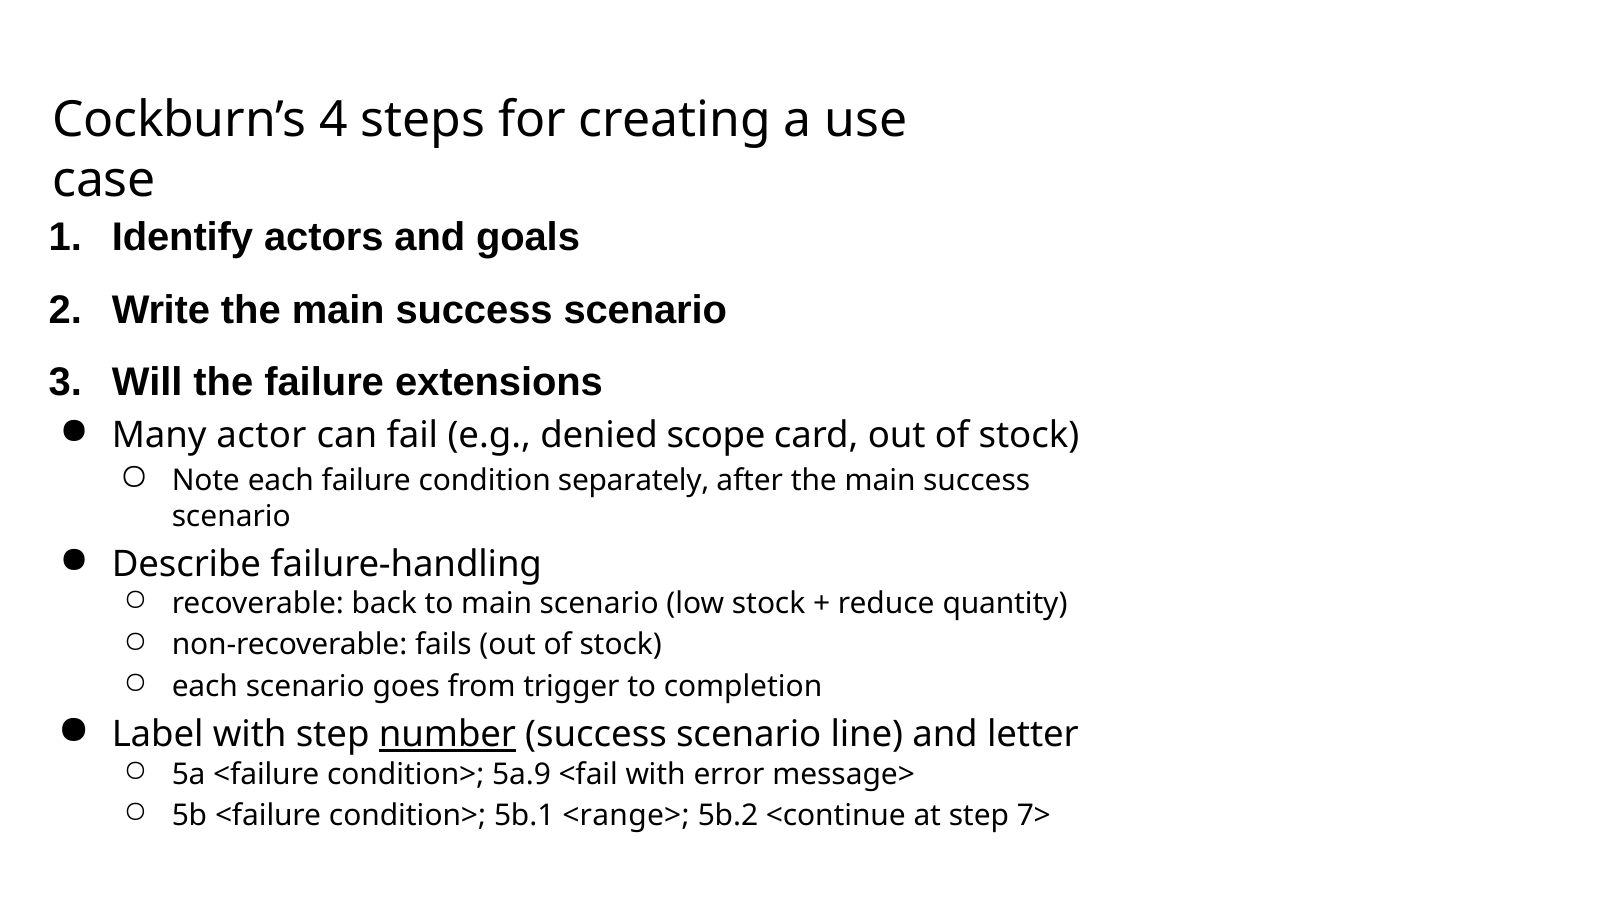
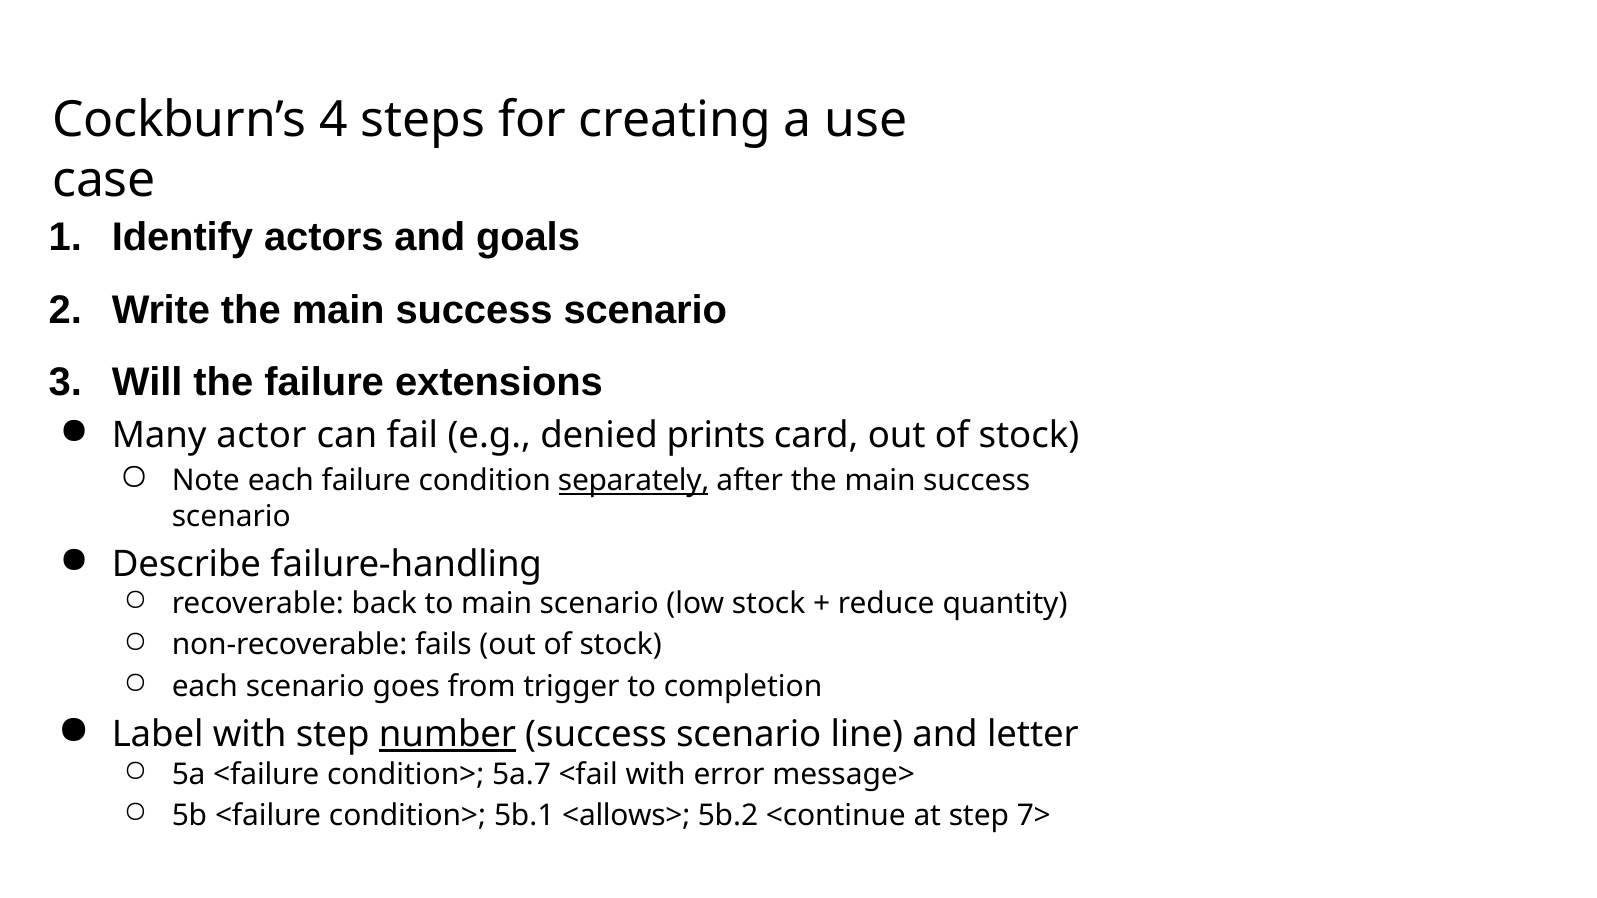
scope: scope -> prints
separately underline: none -> present
5a.9: 5a.9 -> 5a.7
<range>: <range> -> <allows>
